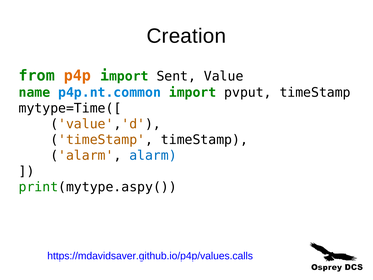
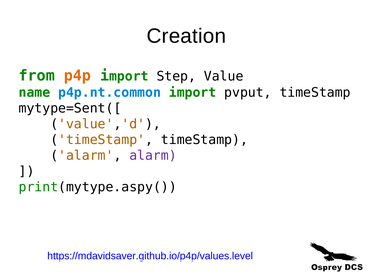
Sent: Sent -> Step
mytype=Time([: mytype=Time([ -> mytype=Sent([
alarm at (153, 155) colour: blue -> purple
https://mdavidsaver.github.io/p4p/values.calls: https://mdavidsaver.github.io/p4p/values.calls -> https://mdavidsaver.github.io/p4p/values.level
